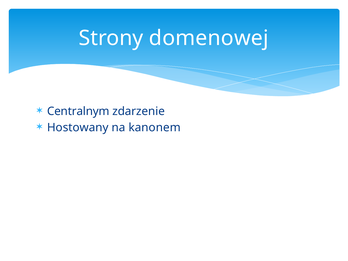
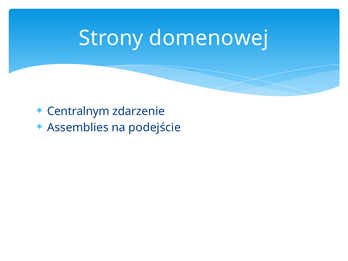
Hostowany: Hostowany -> Assemblies
kanonem: kanonem -> podejście
